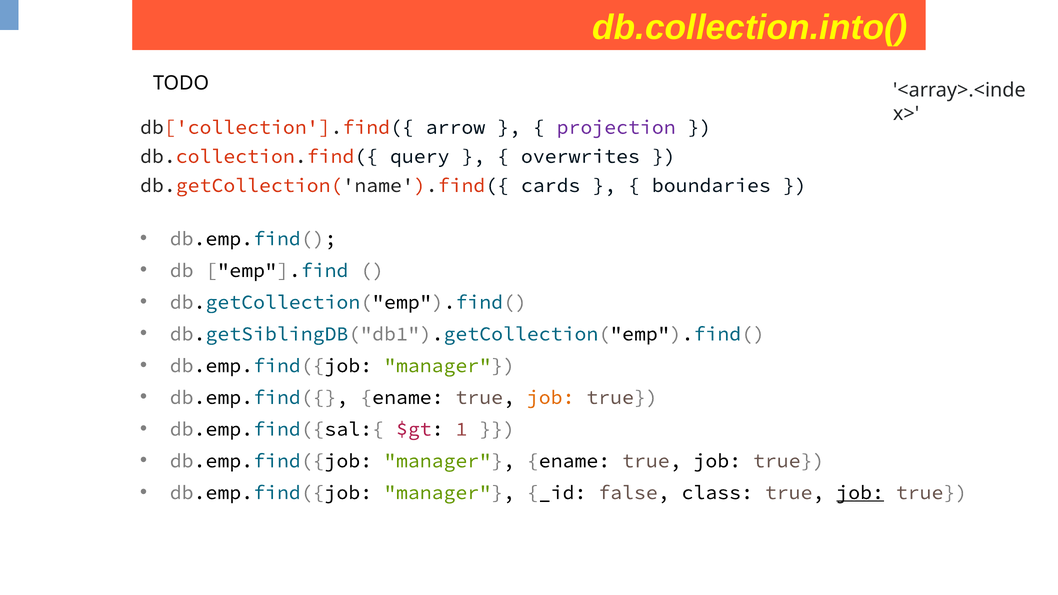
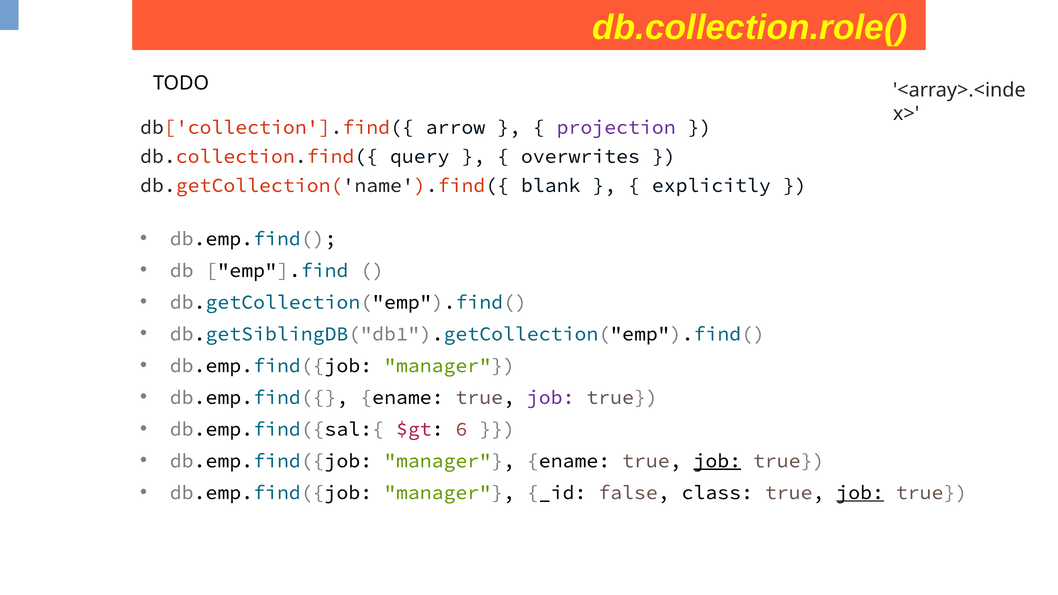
db.collection.into(: db.collection.into( -> db.collection.role(
cards: cards -> blank
boundaries: boundaries -> explicitly
job at (551, 397) colour: orange -> purple
1: 1 -> 6
job at (717, 461) underline: none -> present
